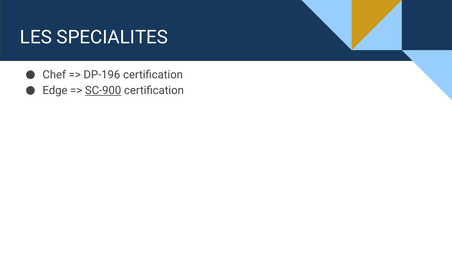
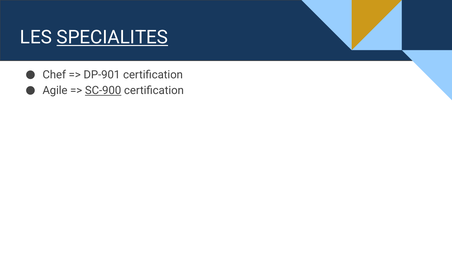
SPECIALITES underline: none -> present
DP-196: DP-196 -> DP-901
Edge: Edge -> Agile
